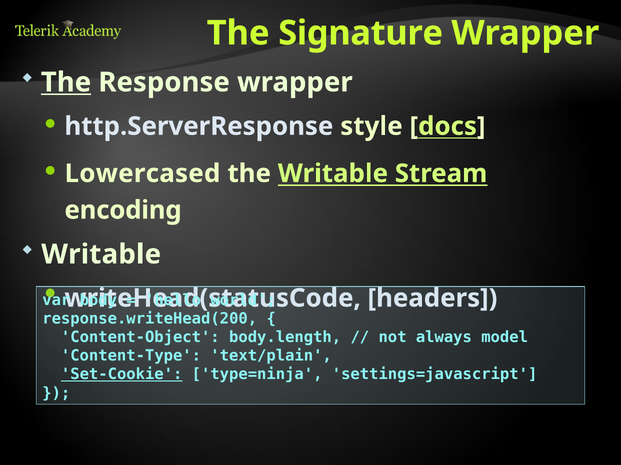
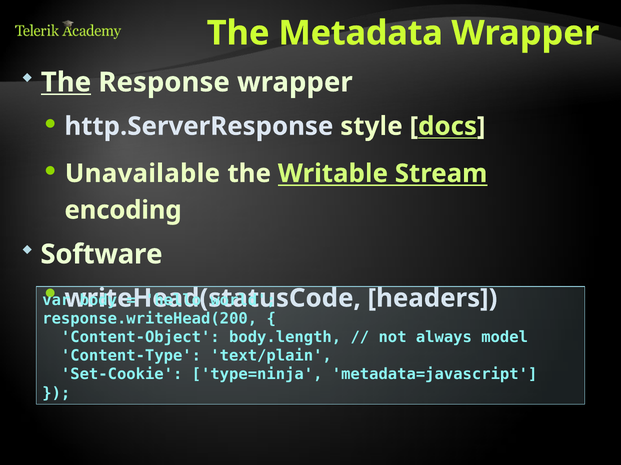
Signature: Signature -> Metadata
Lowercased: Lowercased -> Unavailable
Writable at (101, 255): Writable -> Software
Set-Cookie underline: present -> none
settings=javascript: settings=javascript -> metadata=javascript
